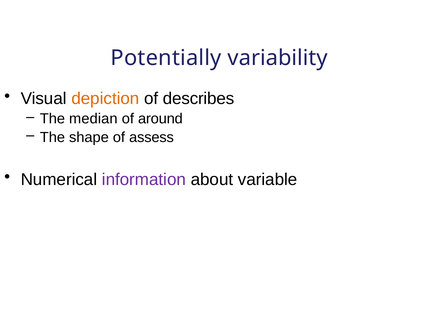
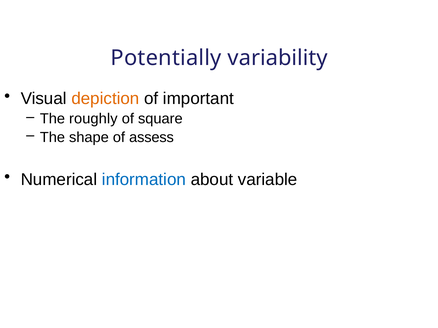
describes: describes -> important
median: median -> roughly
around: around -> square
information colour: purple -> blue
